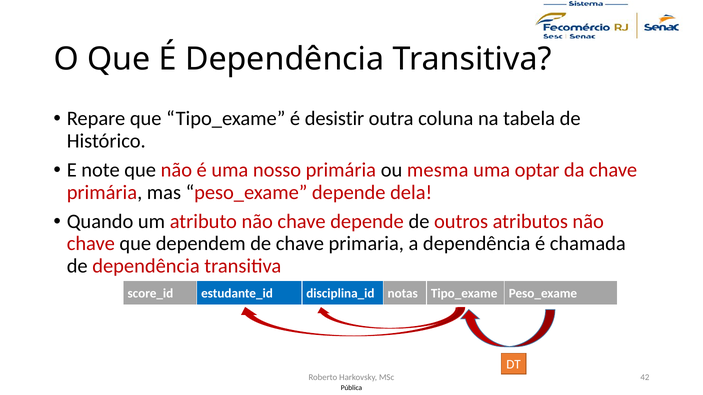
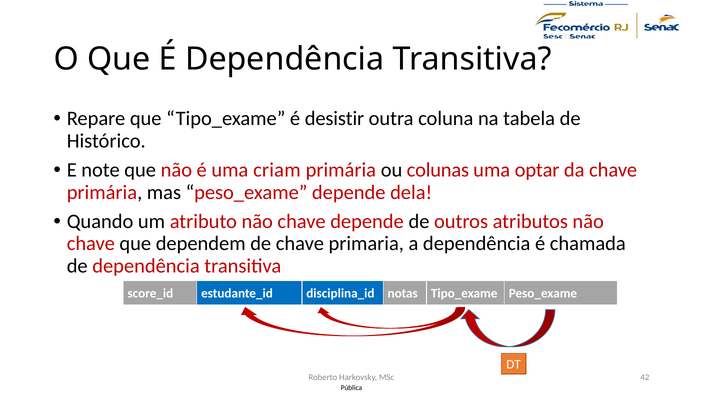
nosso: nosso -> criam
mesma: mesma -> colunas
